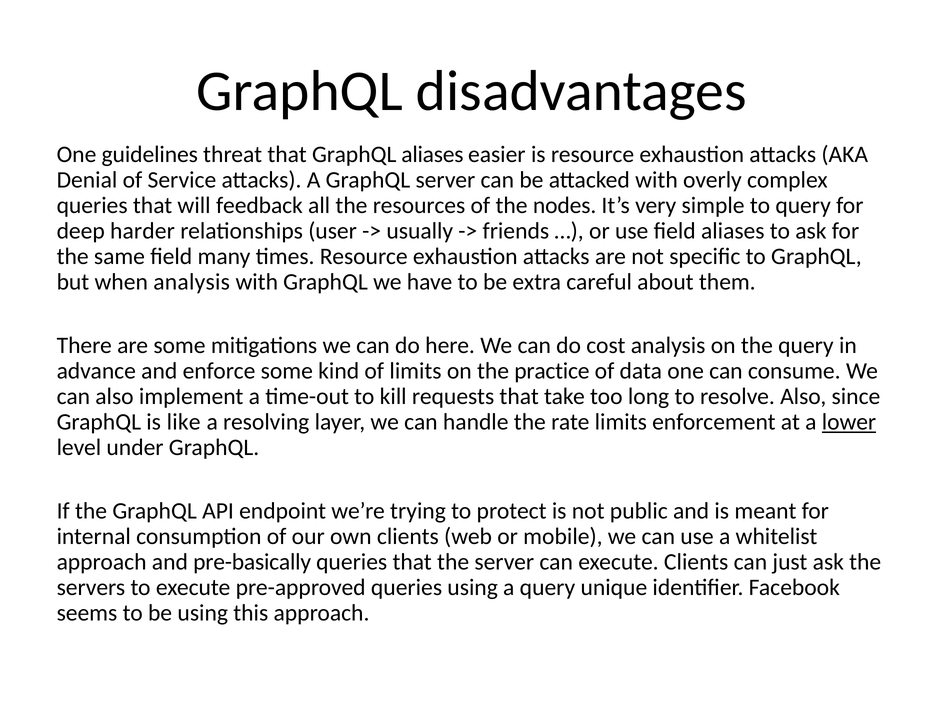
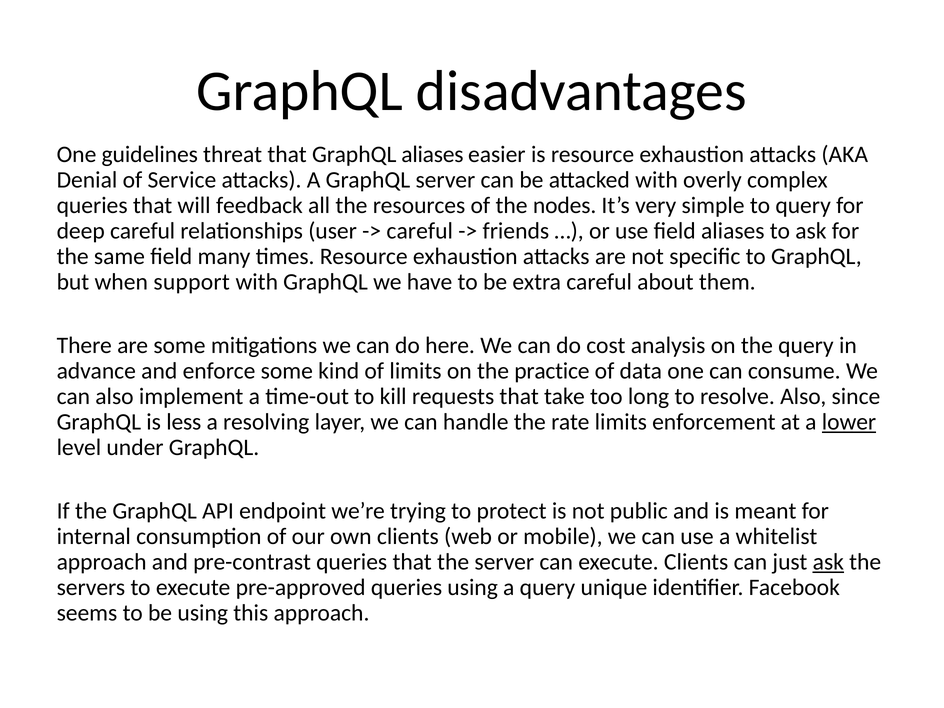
deep harder: harder -> careful
usually at (420, 231): usually -> careful
when analysis: analysis -> support
like: like -> less
pre-basically: pre-basically -> pre-contrast
ask at (828, 562) underline: none -> present
